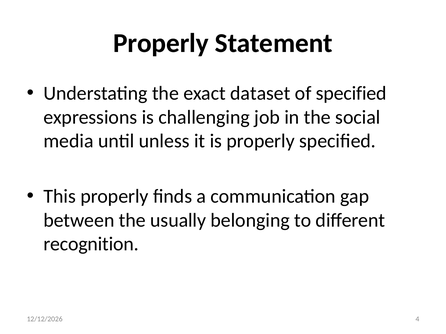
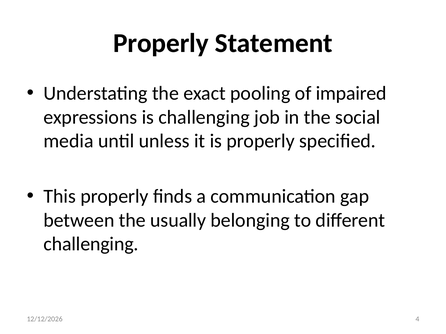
dataset: dataset -> pooling
of specified: specified -> impaired
recognition at (91, 244): recognition -> challenging
